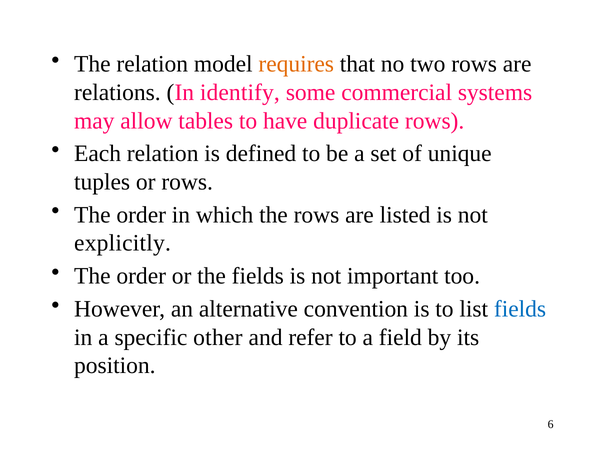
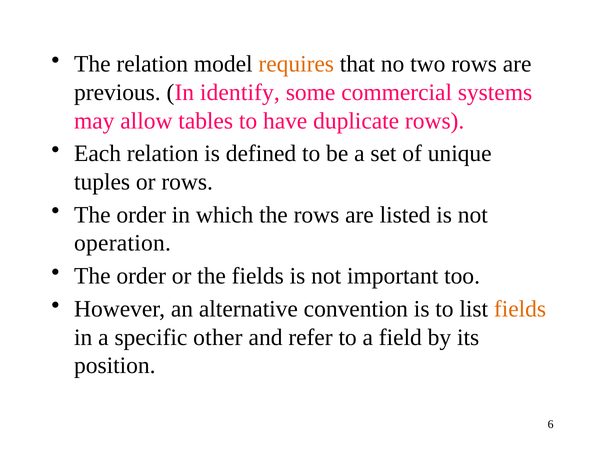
relations: relations -> previous
explicitly: explicitly -> operation
fields at (520, 309) colour: blue -> orange
